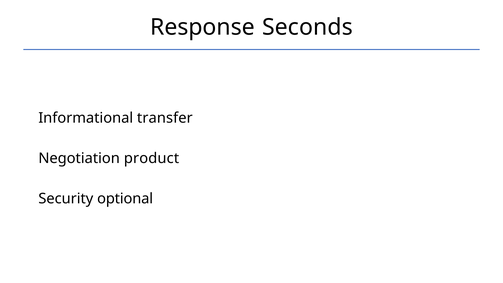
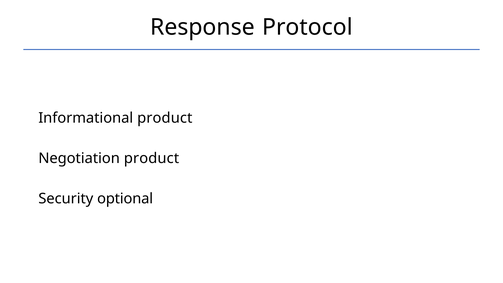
Seconds: Seconds -> Protocol
Informational transfer: transfer -> product
